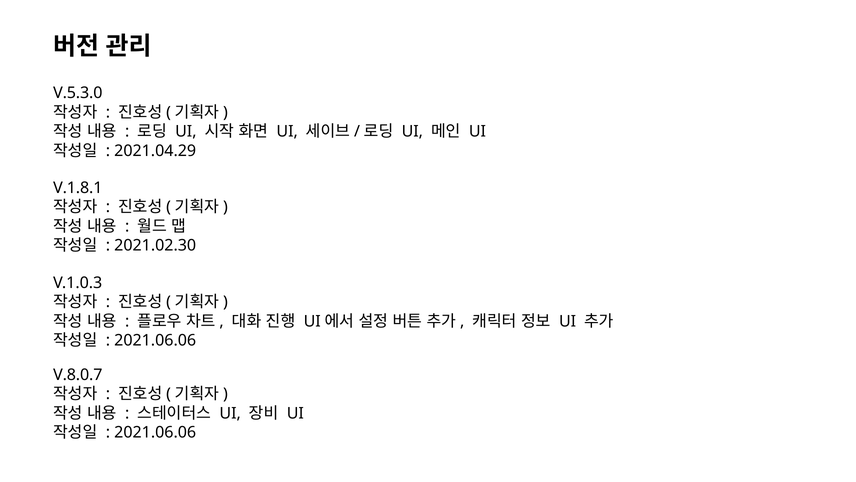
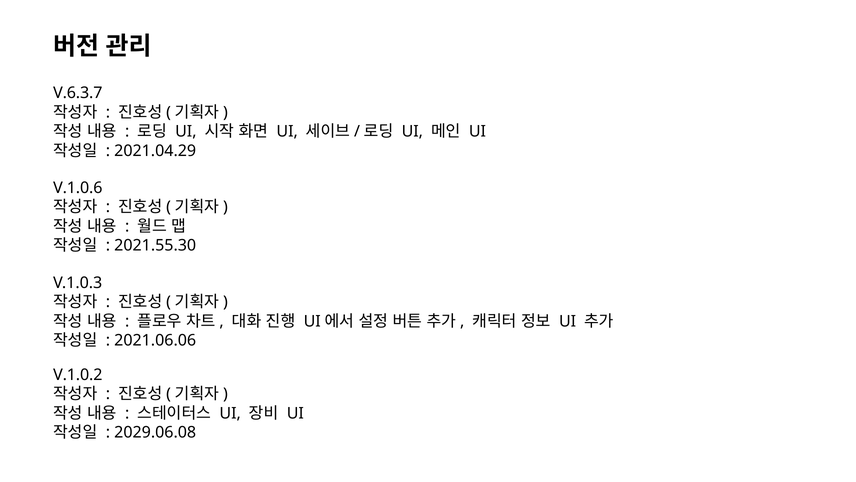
V.5.3.0: V.5.3.0 -> V.6.3.7
V.1.8.1: V.1.8.1 -> V.1.0.6
2021.02.30: 2021.02.30 -> 2021.55.30
V.8.0.7: V.8.0.7 -> V.1.0.2
2021.06.06 at (155, 432): 2021.06.06 -> 2029.06.08
